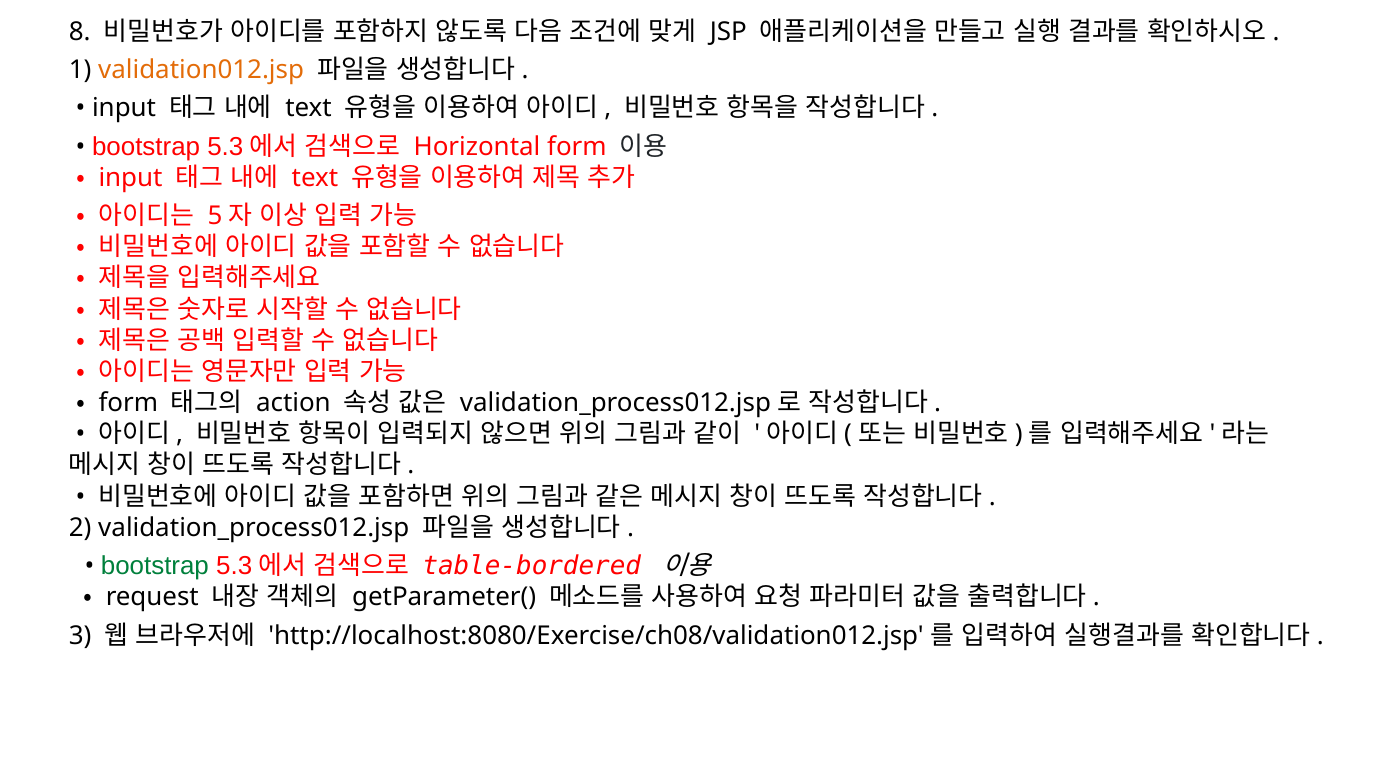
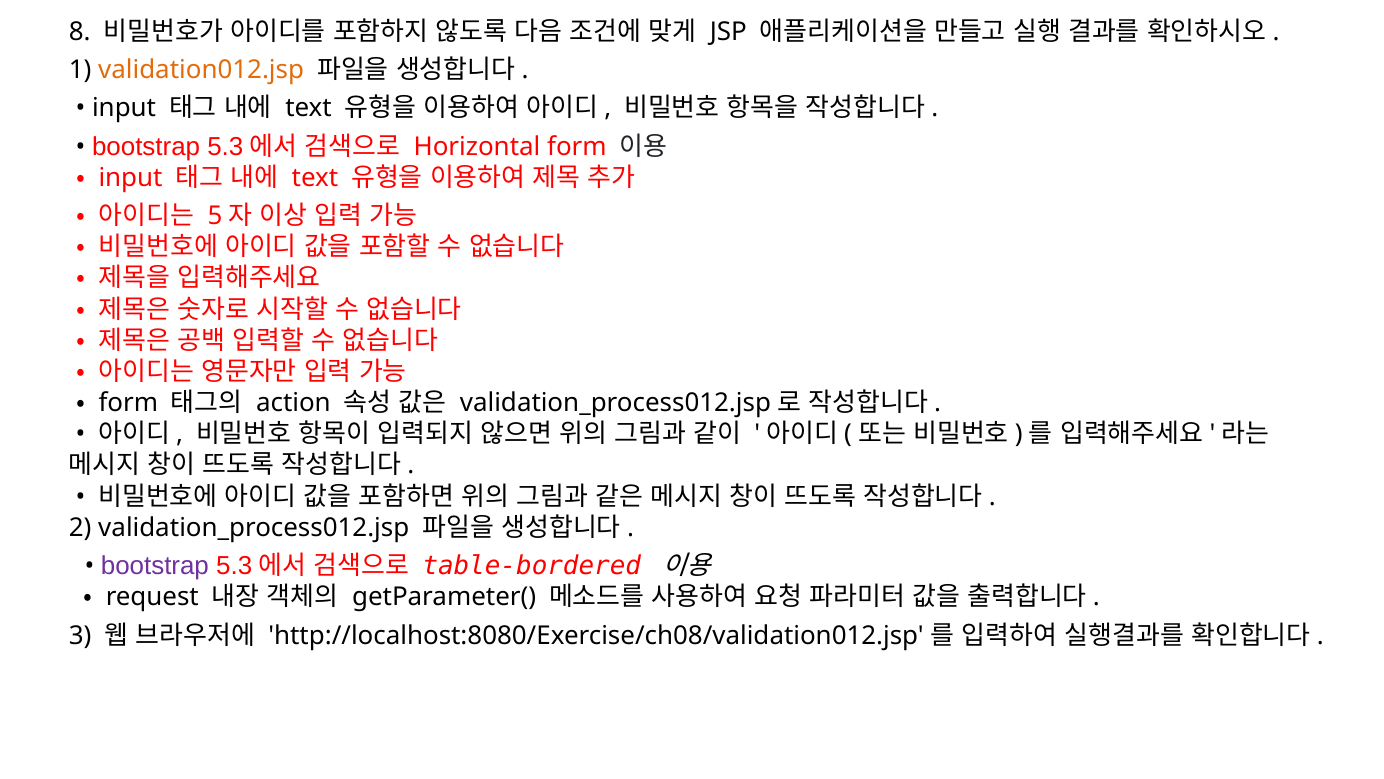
bootstrap at (155, 566) colour: green -> purple
